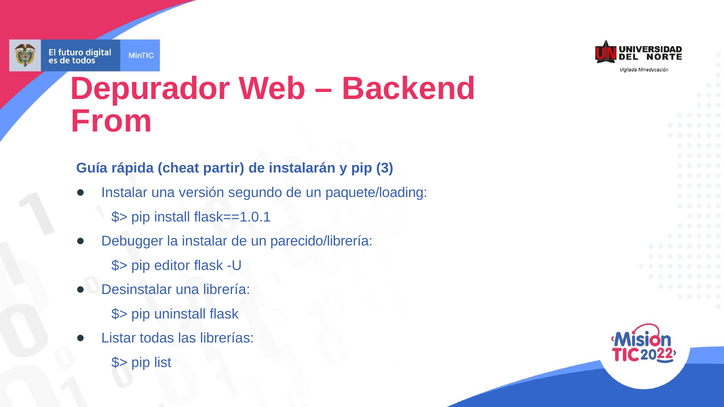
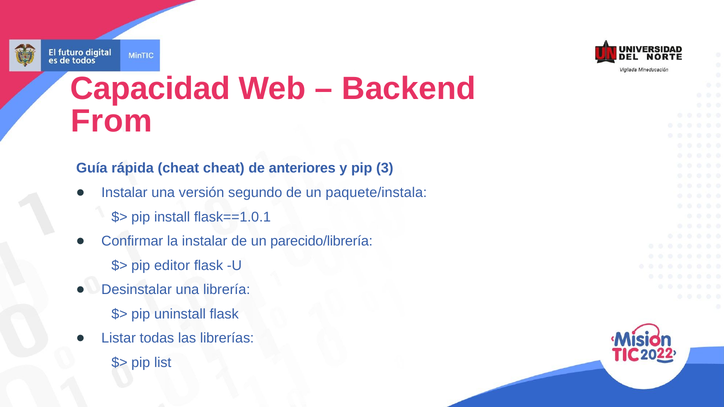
Depurador: Depurador -> Capacidad
cheat partir: partir -> cheat
instalarán: instalarán -> anteriores
paquete/loading: paquete/loading -> paquete/instala
Debugger: Debugger -> Confirmar
